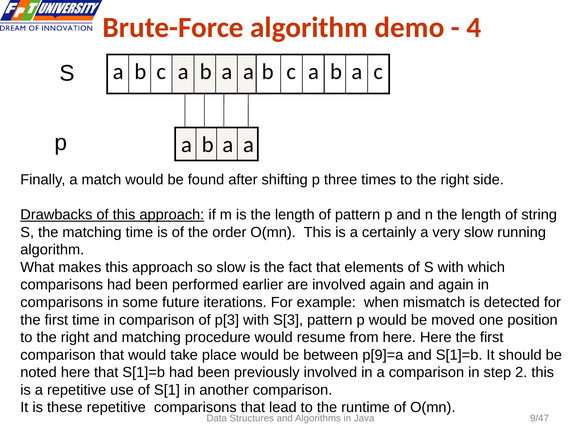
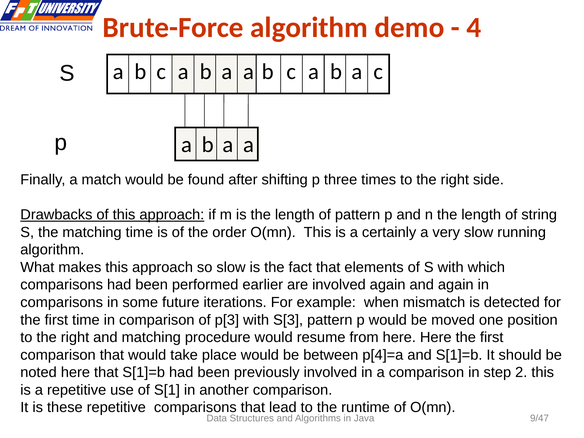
p[9]=a: p[9]=a -> p[4]=a
